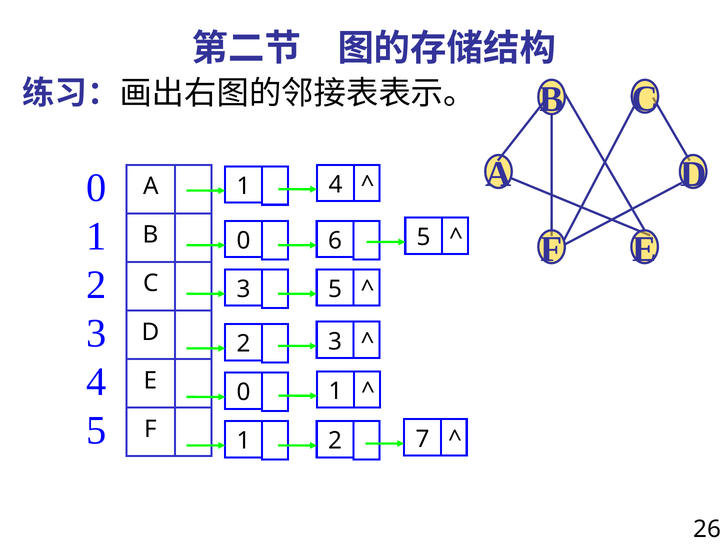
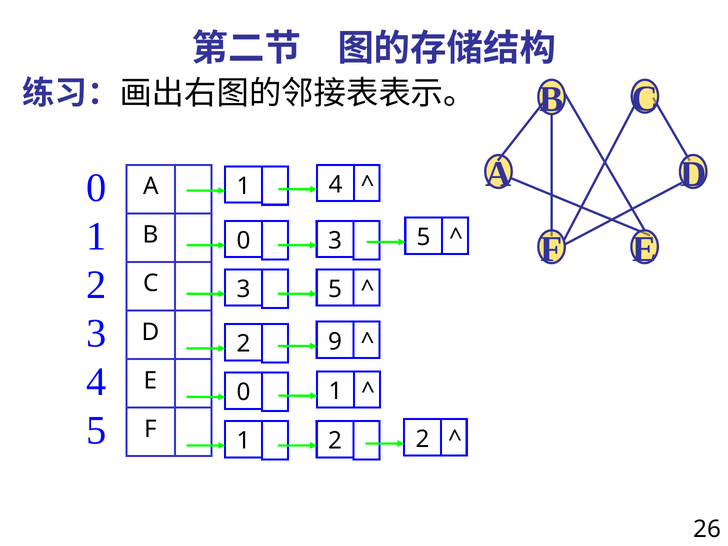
0 6: 6 -> 3
3 at (335, 342): 3 -> 9
2 7: 7 -> 2
